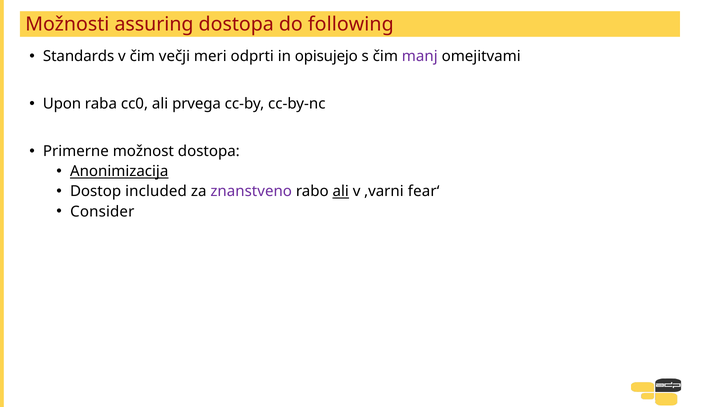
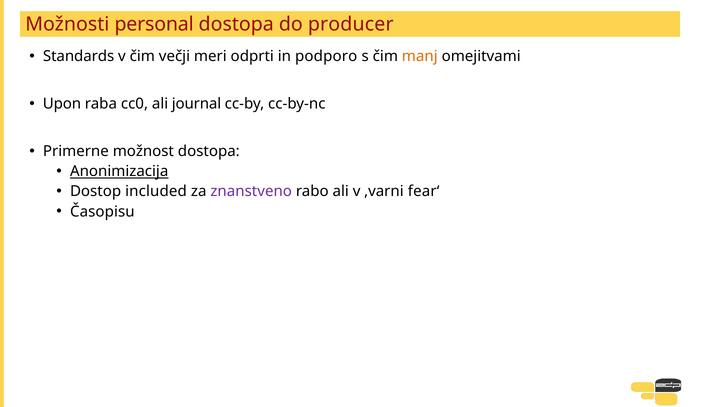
assuring: assuring -> personal
following: following -> producer
opisujejo: opisujejo -> podporo
manj colour: purple -> orange
prvega: prvega -> journal
ali at (341, 191) underline: present -> none
Consider: Consider -> Časopisu
